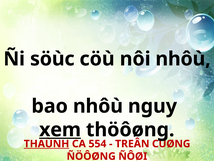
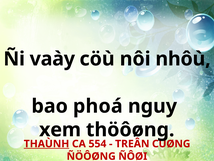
söùc: söùc -> vaày
bao nhôù: nhôù -> phoá
xem underline: present -> none
